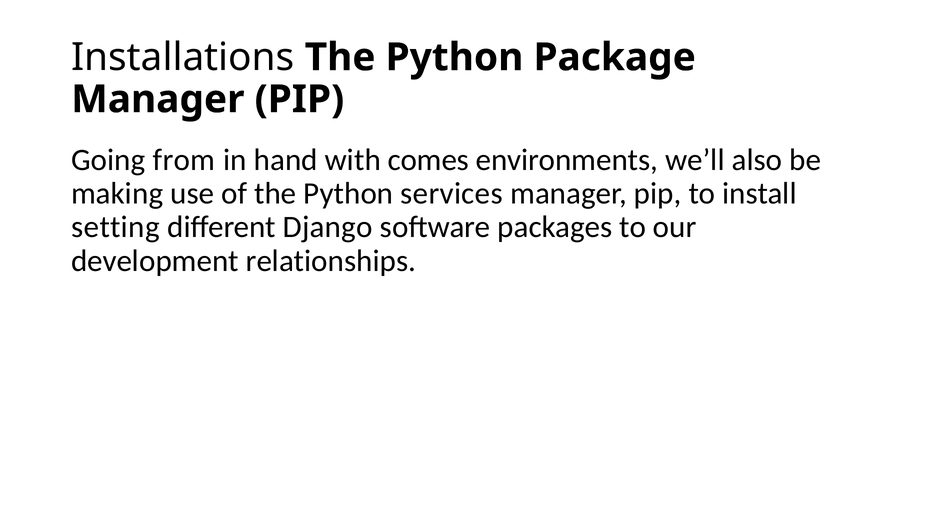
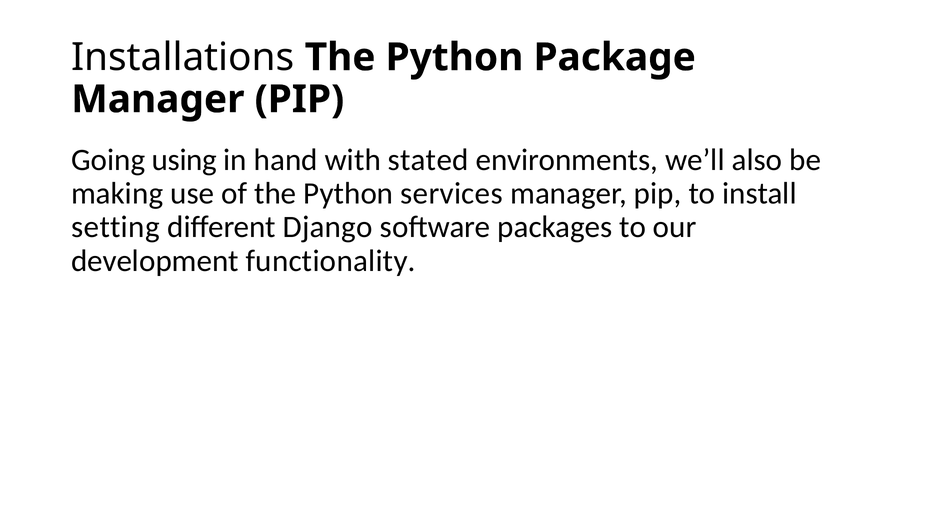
from: from -> using
comes: comes -> stated
relationships: relationships -> functionality
